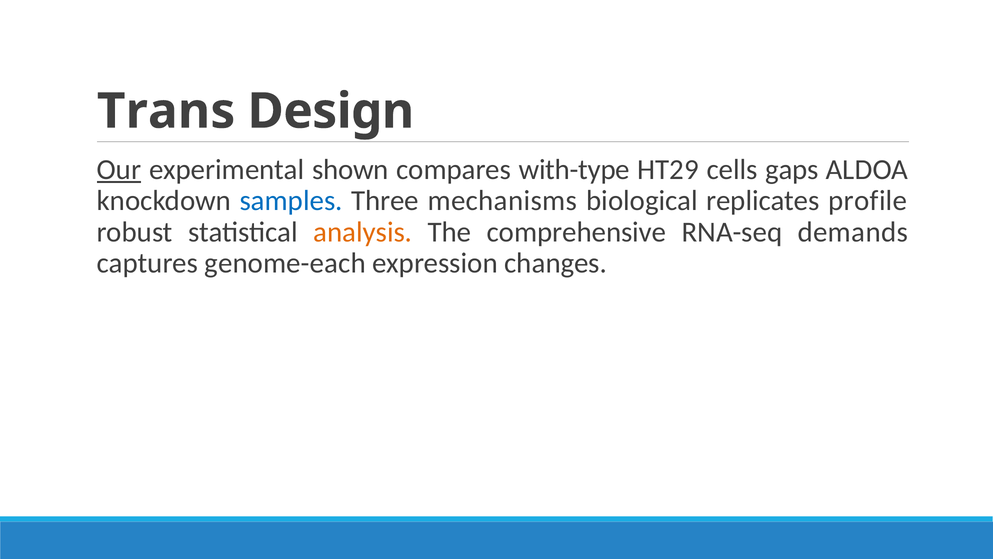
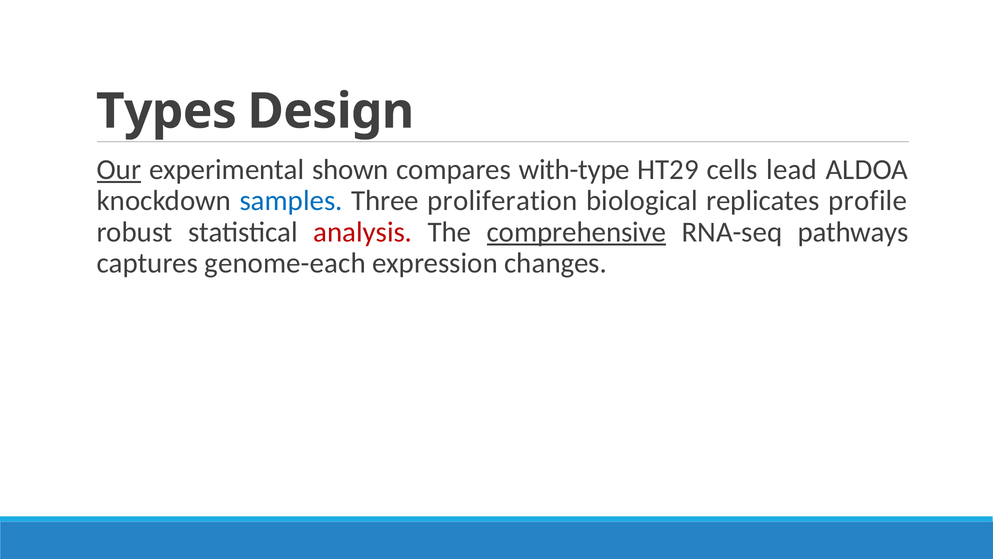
Trans: Trans -> Types
gaps: gaps -> lead
mechanisms: mechanisms -> proliferation
analysis colour: orange -> red
comprehensive underline: none -> present
demands: demands -> pathways
